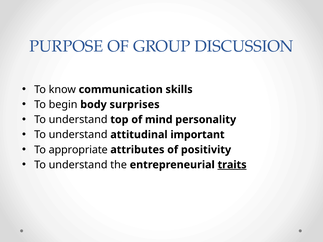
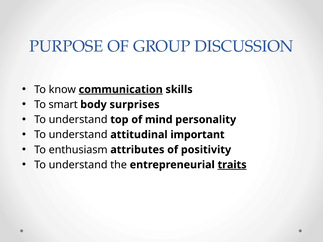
communication underline: none -> present
begin: begin -> smart
appropriate: appropriate -> enthusiasm
